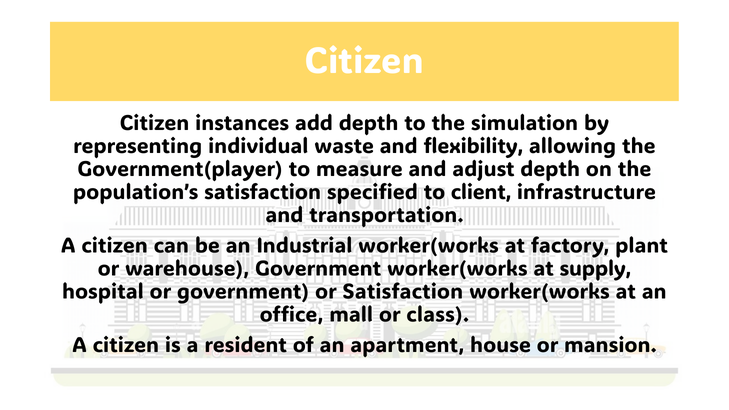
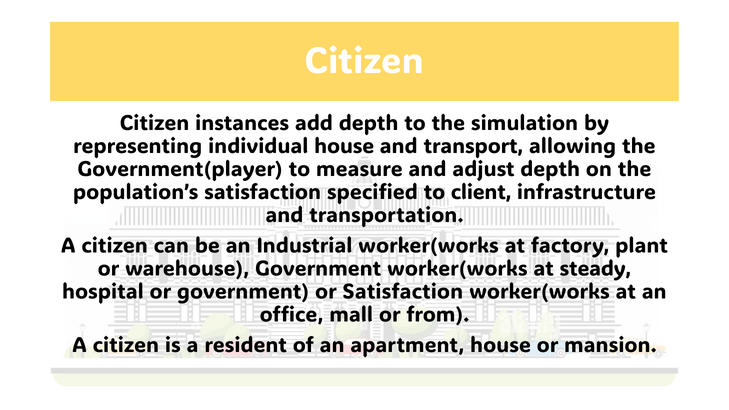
individual waste: waste -> house
flexibility: flexibility -> transport
supply: supply -> steady
class: class -> from
